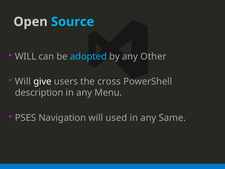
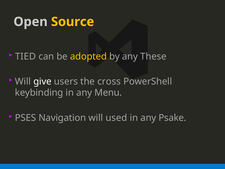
Source colour: light blue -> yellow
WILL at (26, 56): WILL -> TIED
adopted colour: light blue -> yellow
Other: Other -> These
description: description -> keybinding
Same: Same -> Psake
